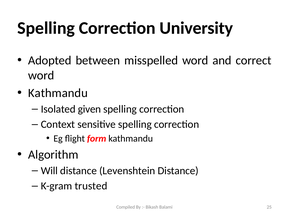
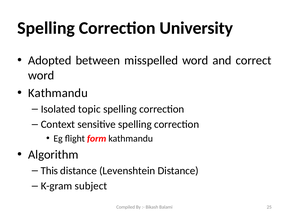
given: given -> topic
Will: Will -> This
trusted: trusted -> subject
